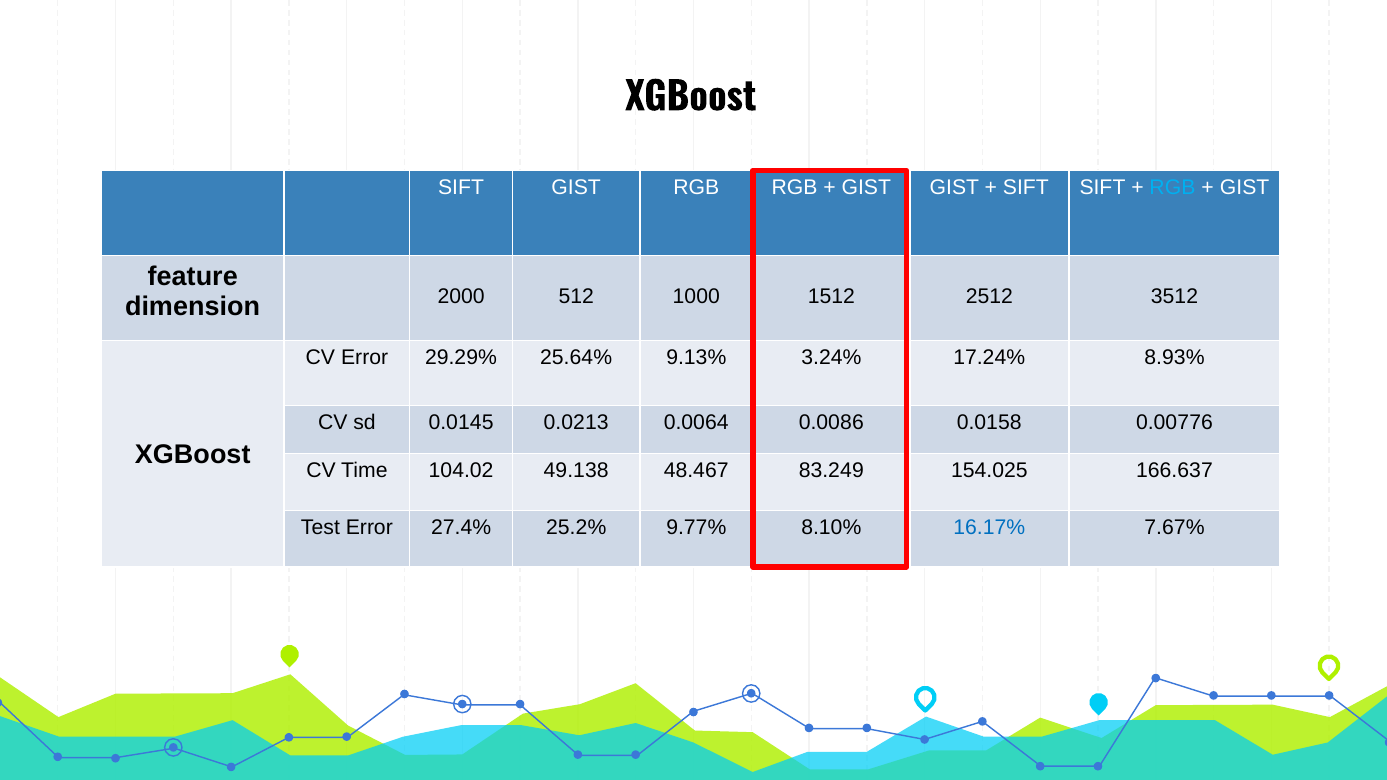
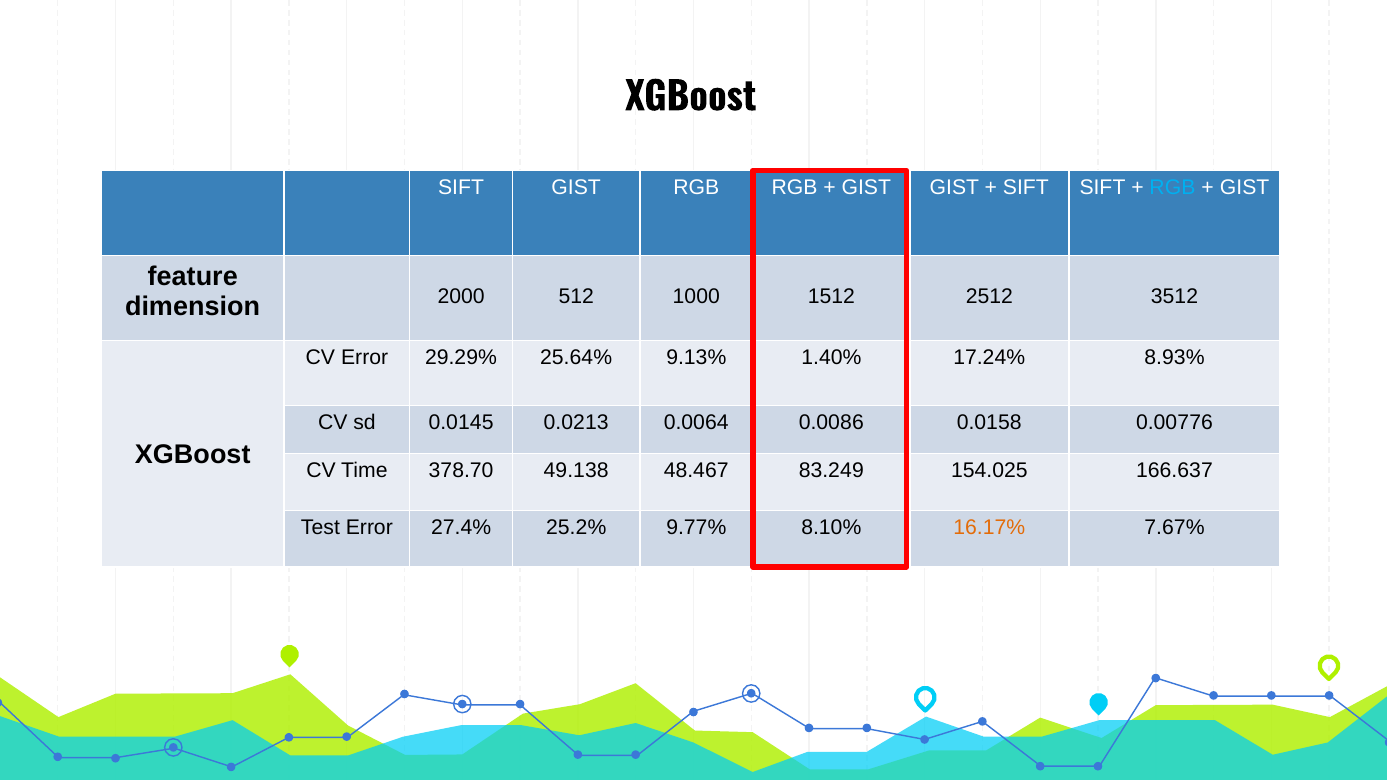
3.24%: 3.24% -> 1.40%
104.02: 104.02 -> 378.70
16.17% colour: blue -> orange
